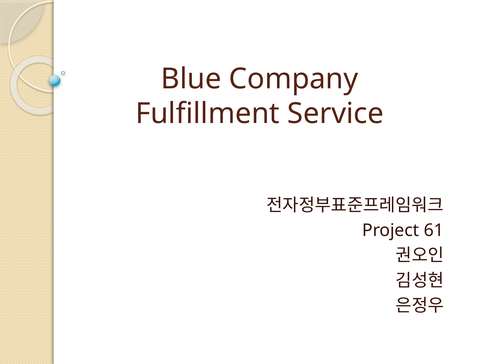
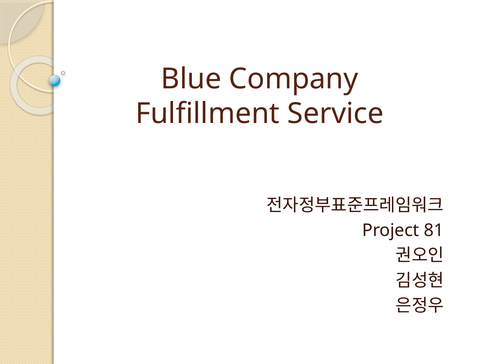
61: 61 -> 81
